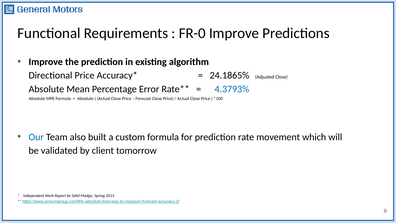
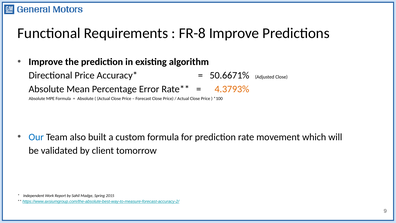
FR-0: FR-0 -> FR-8
24.1865%: 24.1865% -> 50.6671%
4.3793% colour: blue -> orange
